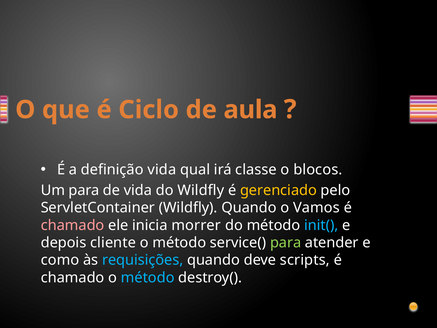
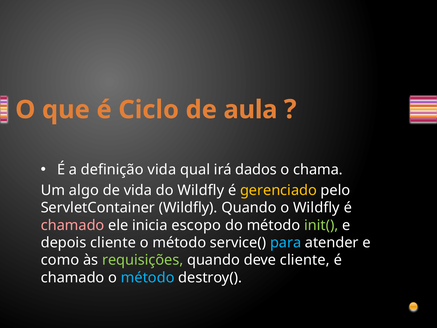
classe: classe -> dados
blocos: blocos -> chama
Um para: para -> algo
o Vamos: Vamos -> Wildfly
morrer: morrer -> escopo
init( colour: light blue -> light green
para at (286, 243) colour: light green -> light blue
requisições colour: light blue -> light green
deve scripts: scripts -> cliente
